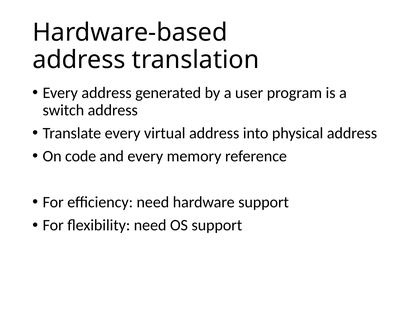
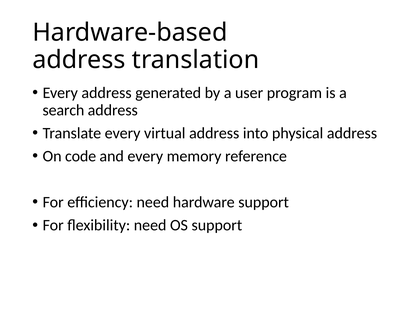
switch: switch -> search
